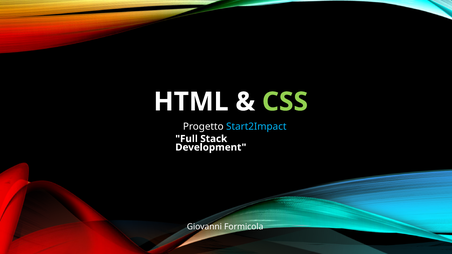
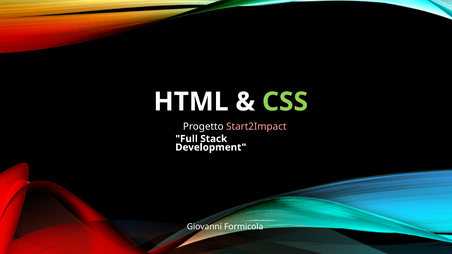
Start2Impact colour: light blue -> pink
